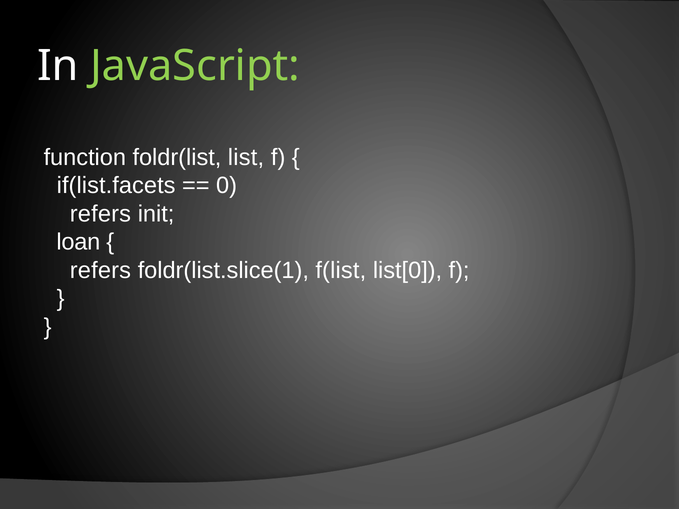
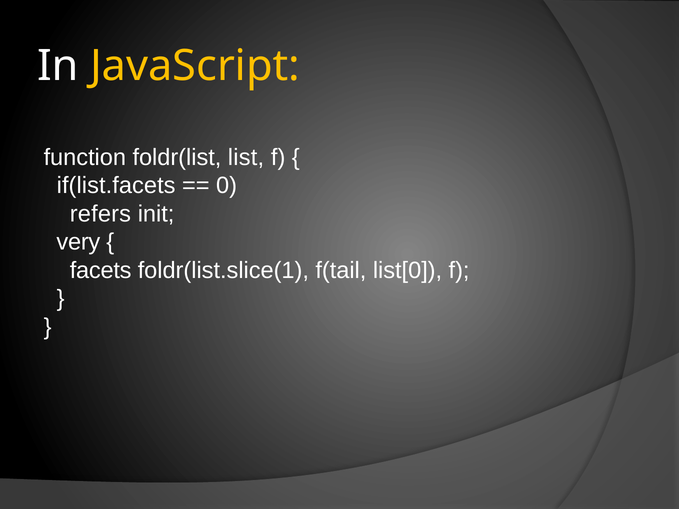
JavaScript colour: light green -> yellow
loan: loan -> very
refers at (100, 271): refers -> facets
f(list: f(list -> f(tail
